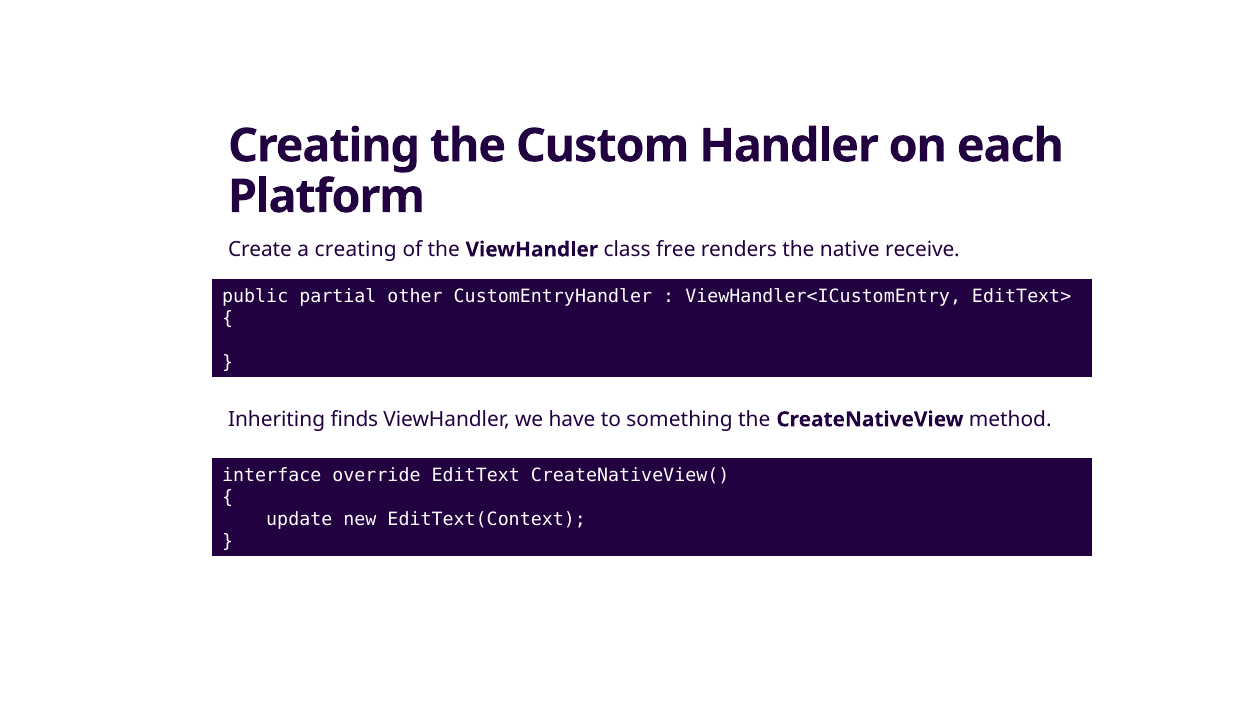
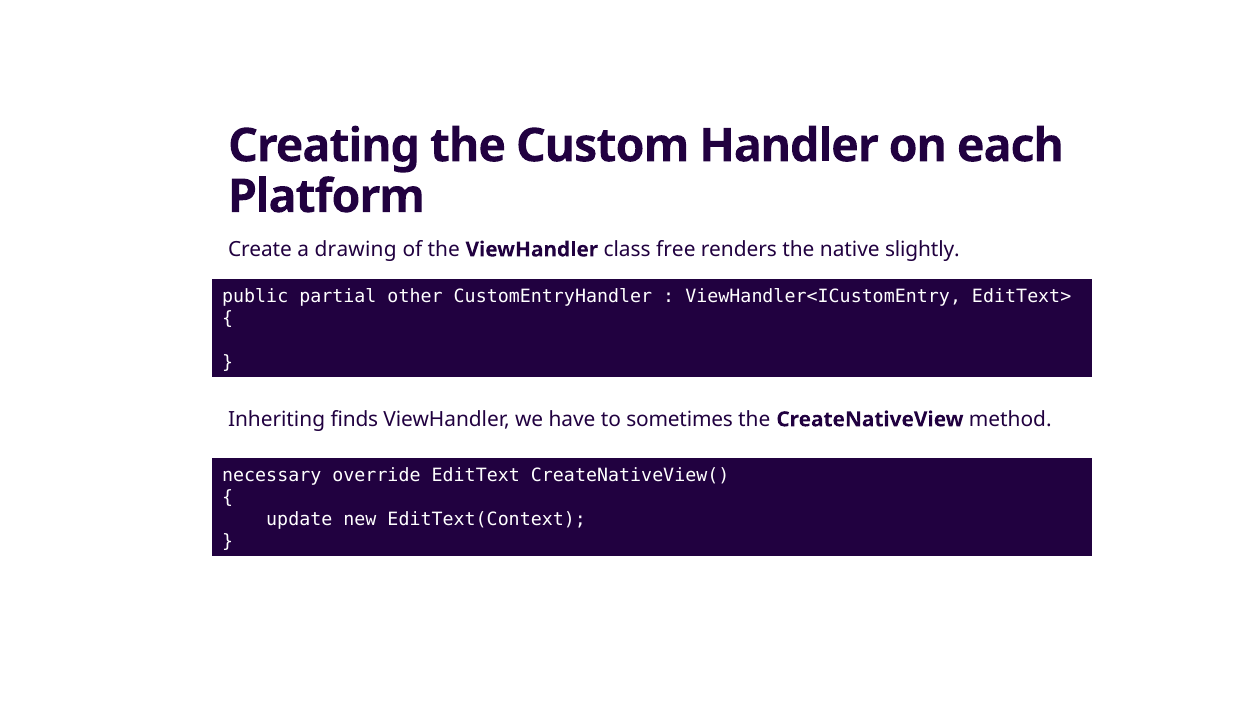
a creating: creating -> drawing
receive: receive -> slightly
something: something -> sometimes
interface: interface -> necessary
